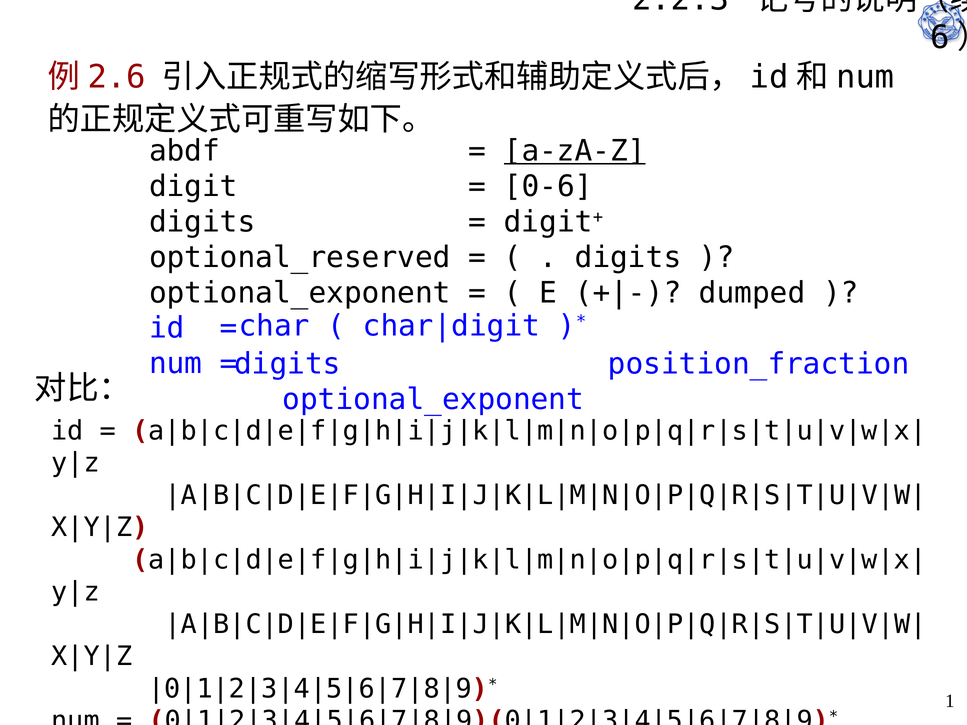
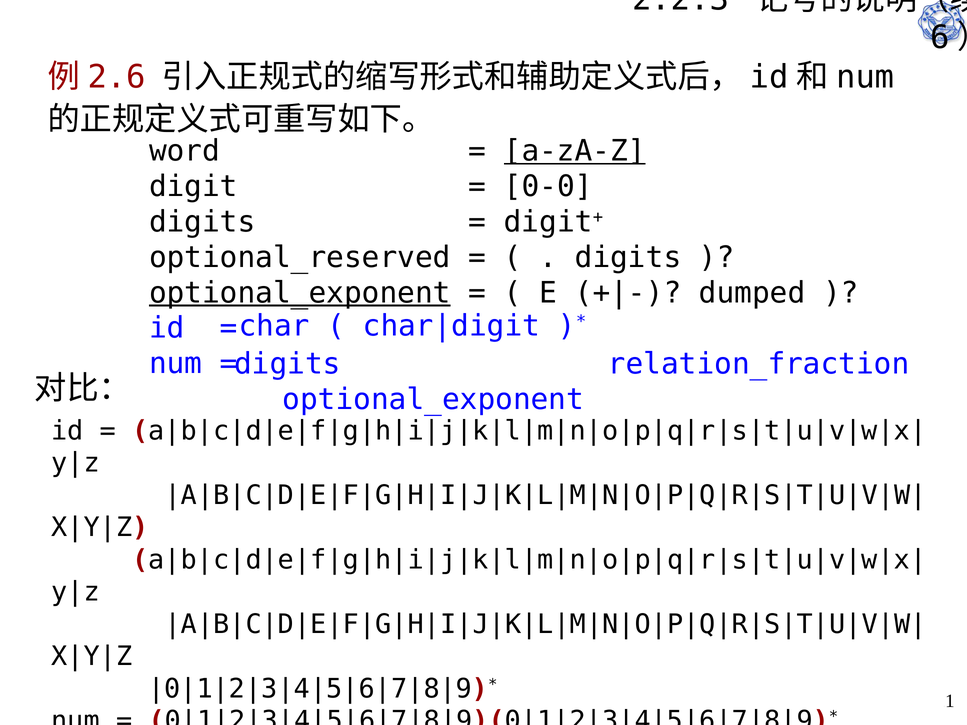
abdf: abdf -> word
0-6: 0-6 -> 0-0
optional_exponent at (300, 293) underline: none -> present
position_fraction: position_fraction -> relation_fraction
